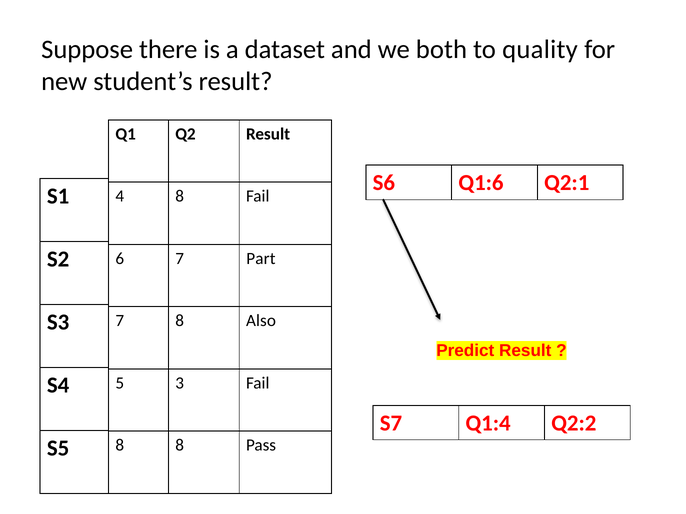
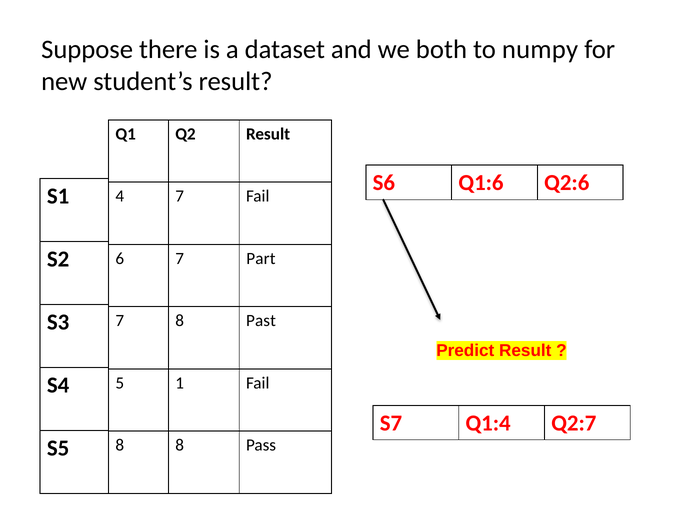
quality: quality -> numpy
Q2:1: Q2:1 -> Q2:6
4 8: 8 -> 7
Also: Also -> Past
3: 3 -> 1
Q2:2: Q2:2 -> Q2:7
